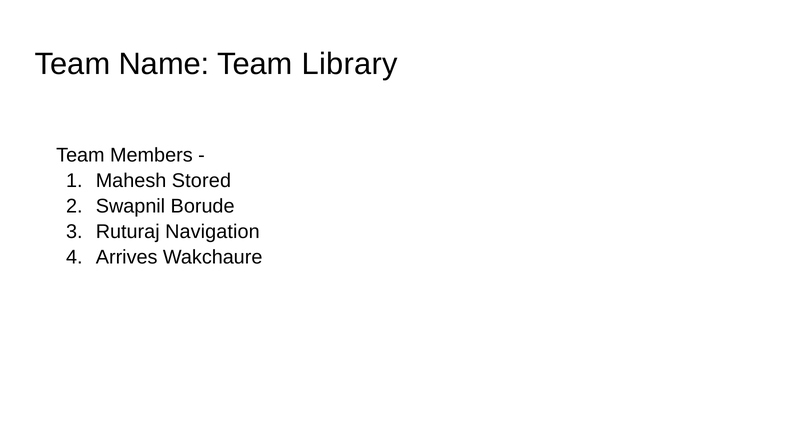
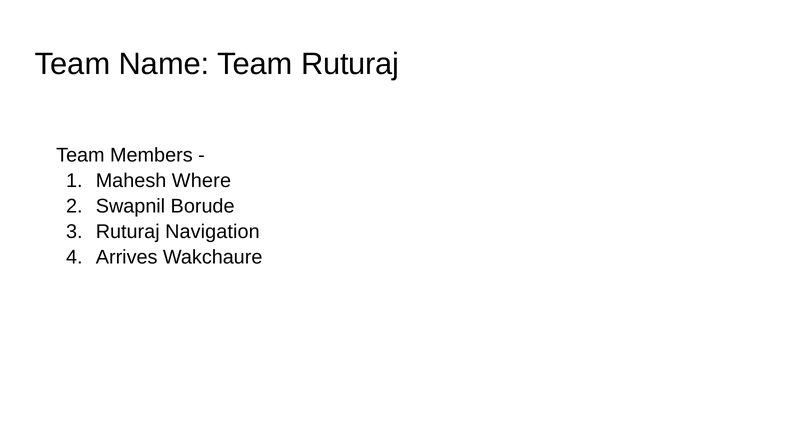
Team Library: Library -> Ruturaj
Stored: Stored -> Where
